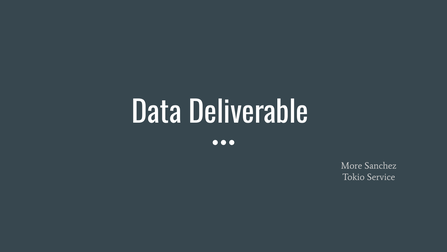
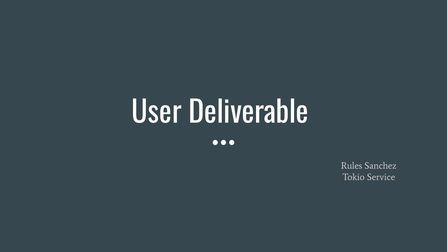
Data: Data -> User
More: More -> Rules
